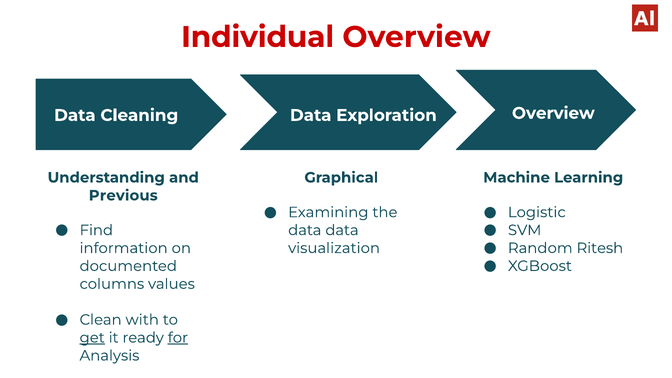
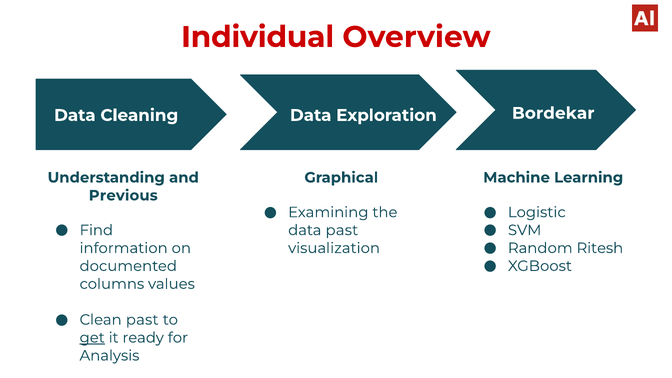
Exploration Overview: Overview -> Bordekar
data data: data -> past
Clean with: with -> past
for underline: present -> none
